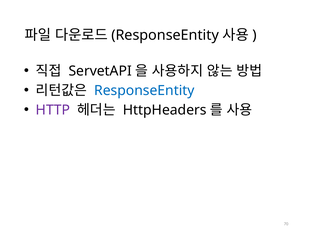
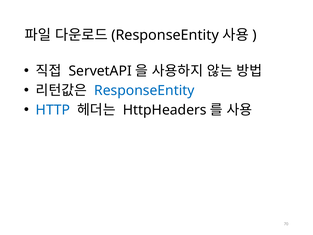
HTTP colour: purple -> blue
